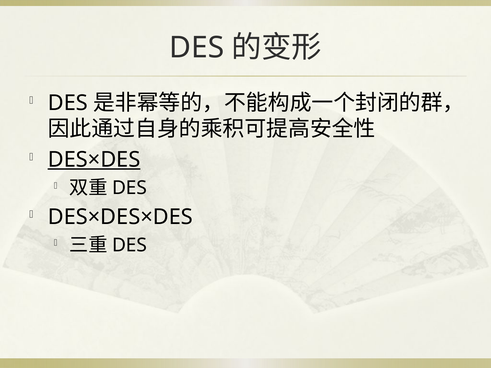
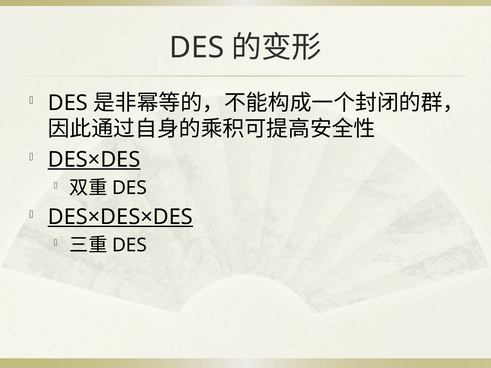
DES×DES×DES underline: none -> present
